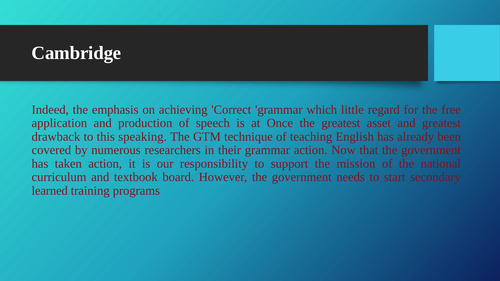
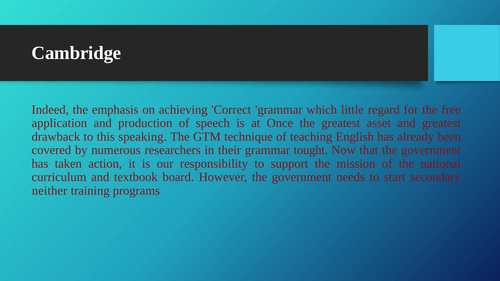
grammar action: action -> tought
learned: learned -> neither
